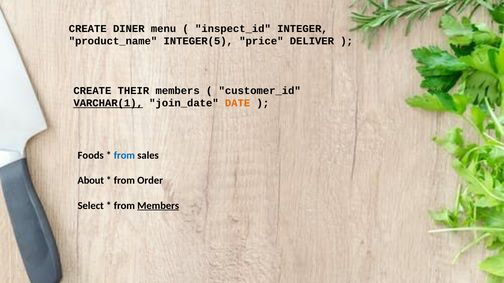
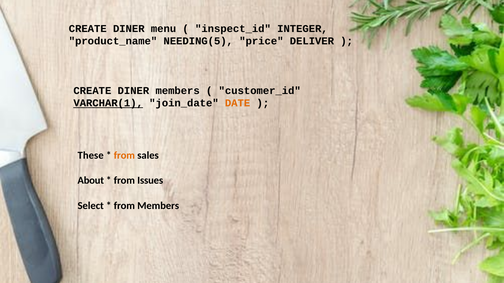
INTEGER(5: INTEGER(5 -> NEEDING(5
THEIR at (133, 91): THEIR -> DINER
Foods: Foods -> These
from at (124, 155) colour: blue -> orange
Order: Order -> Issues
Members at (158, 206) underline: present -> none
